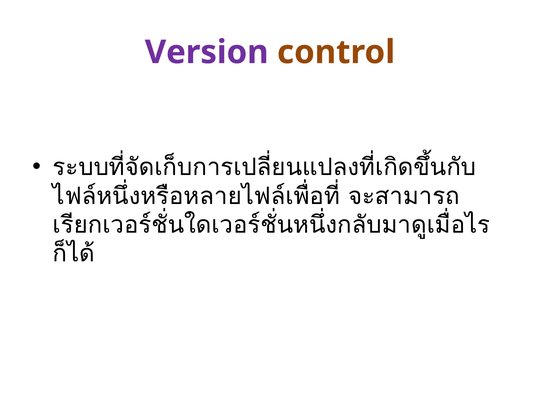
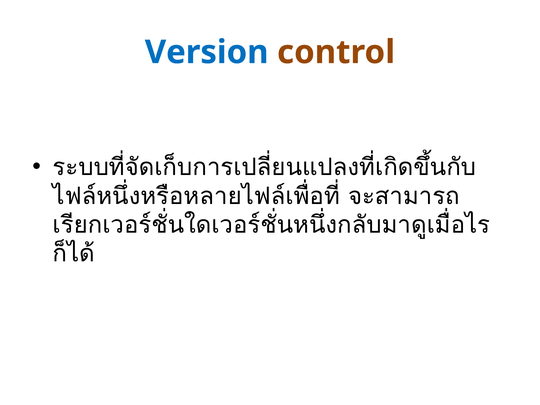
Version colour: purple -> blue
